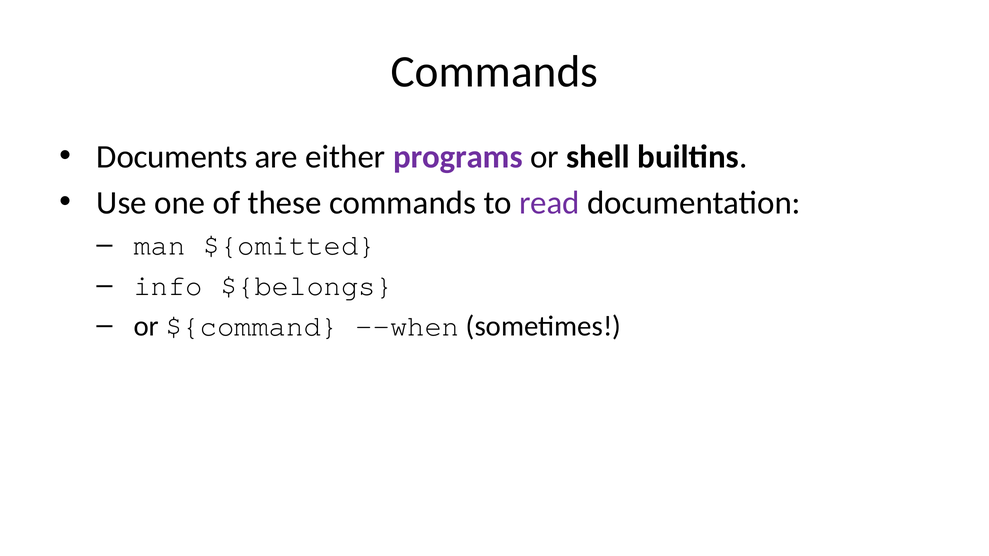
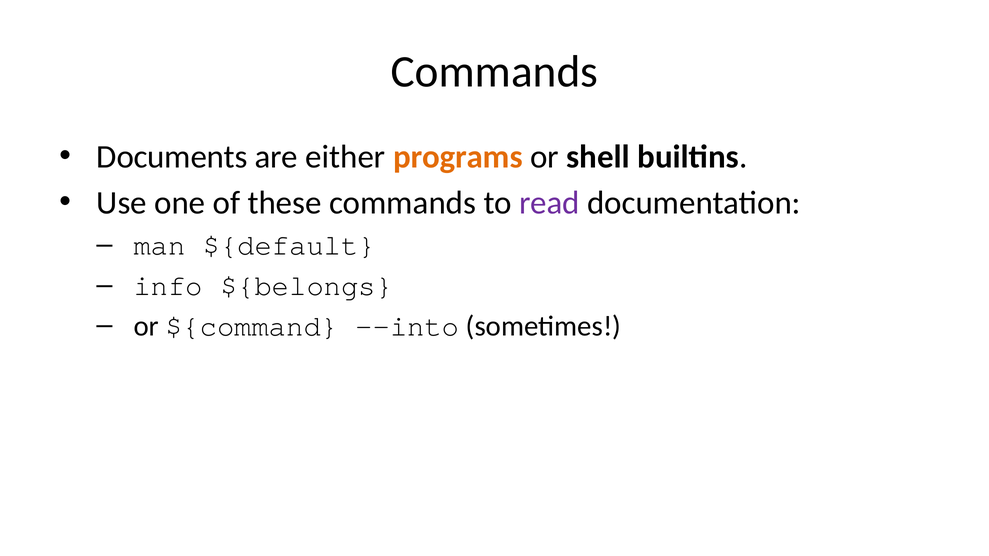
programs colour: purple -> orange
${omitted: ${omitted -> ${default
--when: --when -> --into
